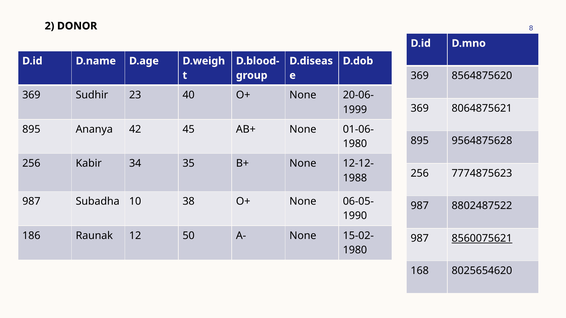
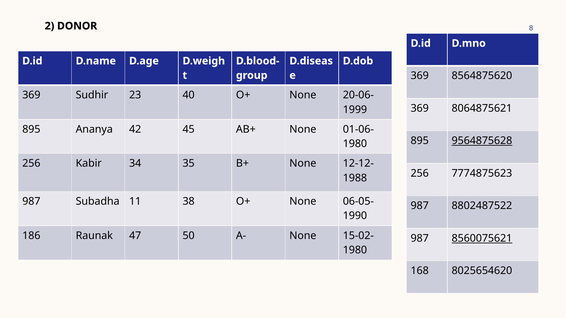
9564875628 underline: none -> present
10: 10 -> 11
12: 12 -> 47
